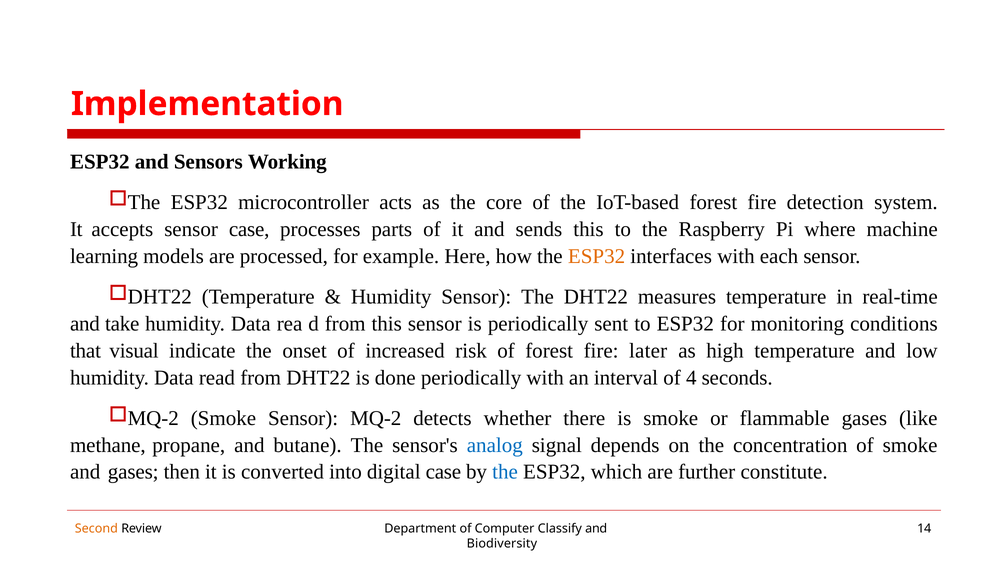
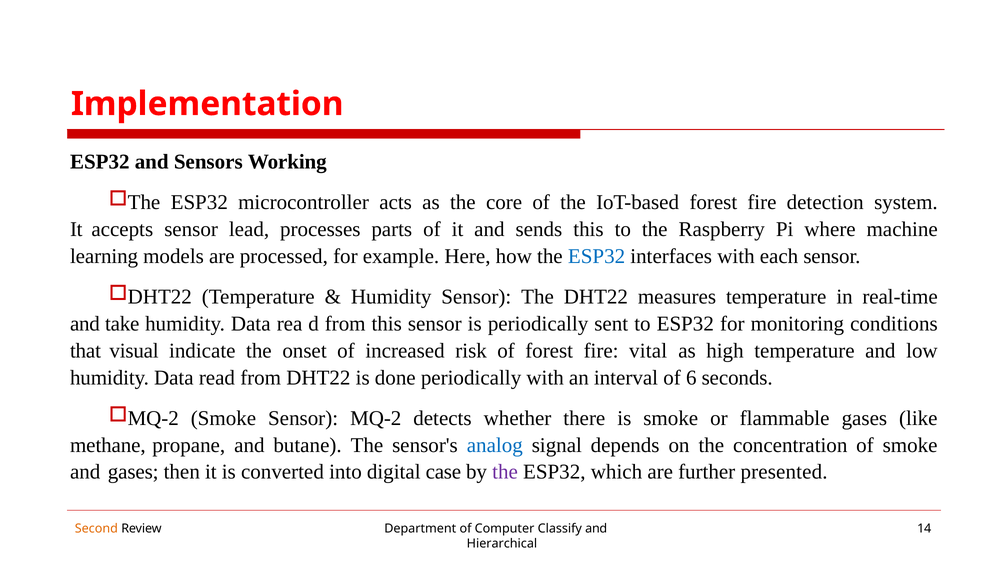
sensor case: case -> lead
ESP32 at (597, 256) colour: orange -> blue
later: later -> vital
4: 4 -> 6
the at (505, 472) colour: blue -> purple
constitute: constitute -> presented
Biodiversity: Biodiversity -> Hierarchical
